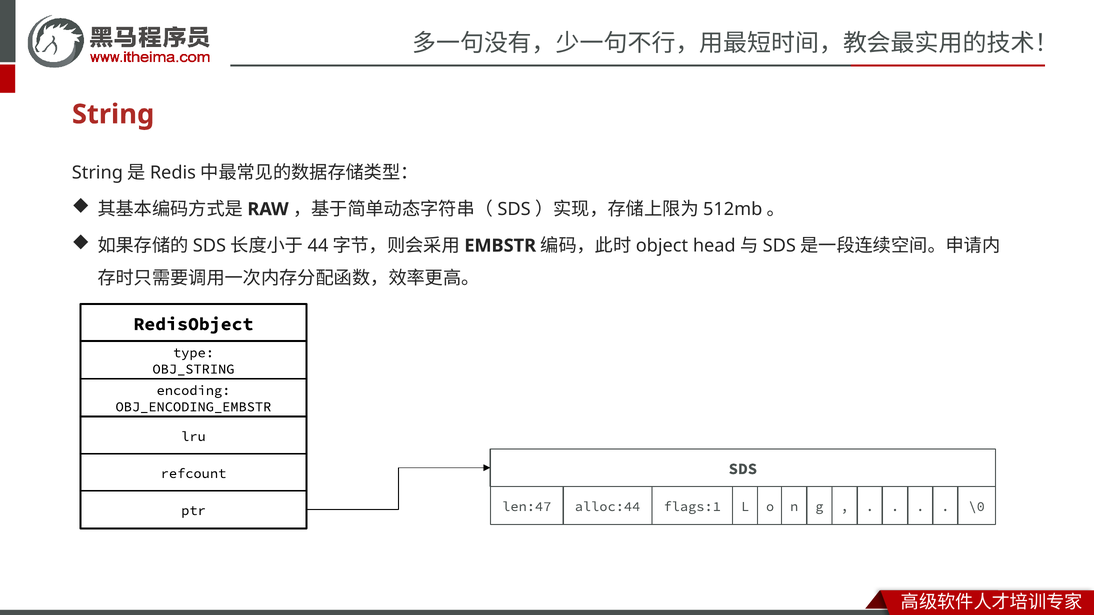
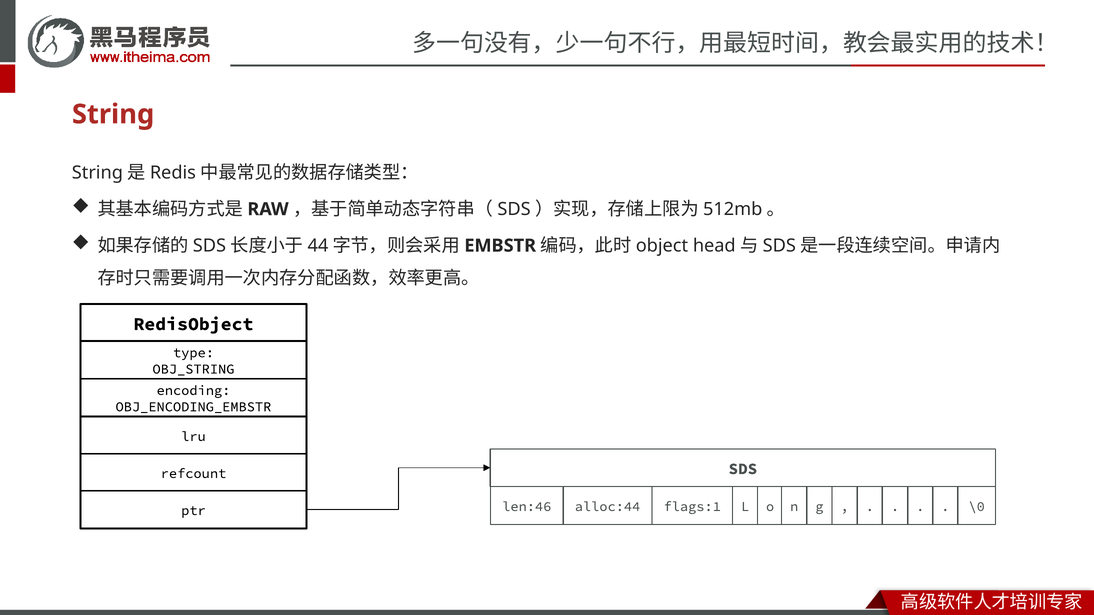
len:47: len:47 -> len:46
